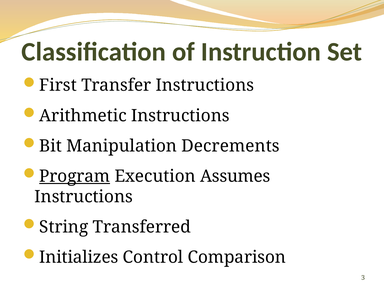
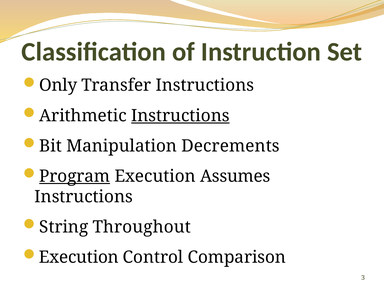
First: First -> Only
Instructions at (180, 116) underline: none -> present
Transferred: Transferred -> Throughout
Initializes at (79, 257): Initializes -> Execution
